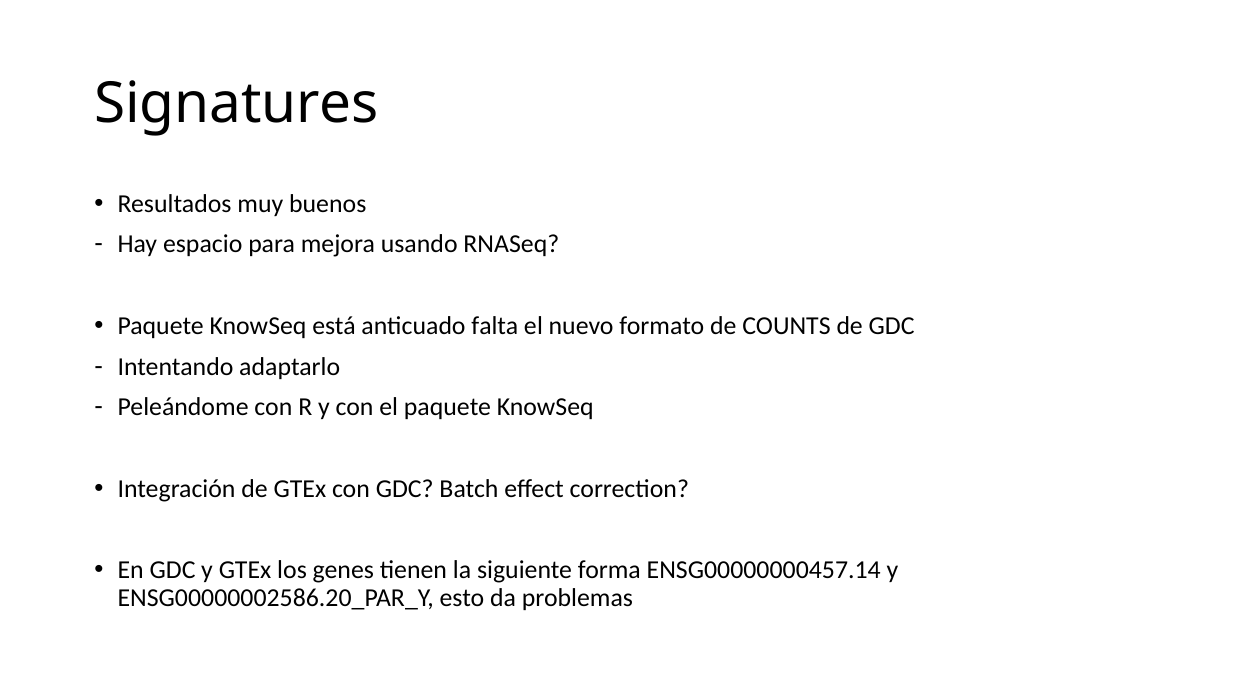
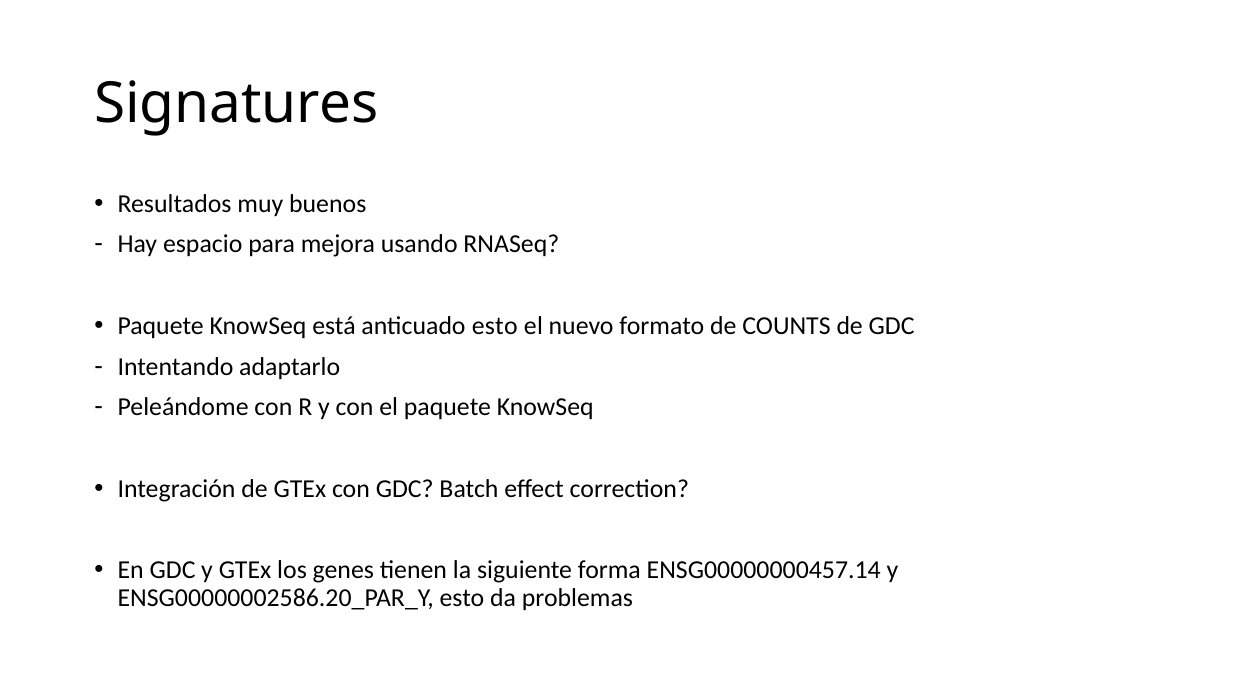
anticuado falta: falta -> esto
